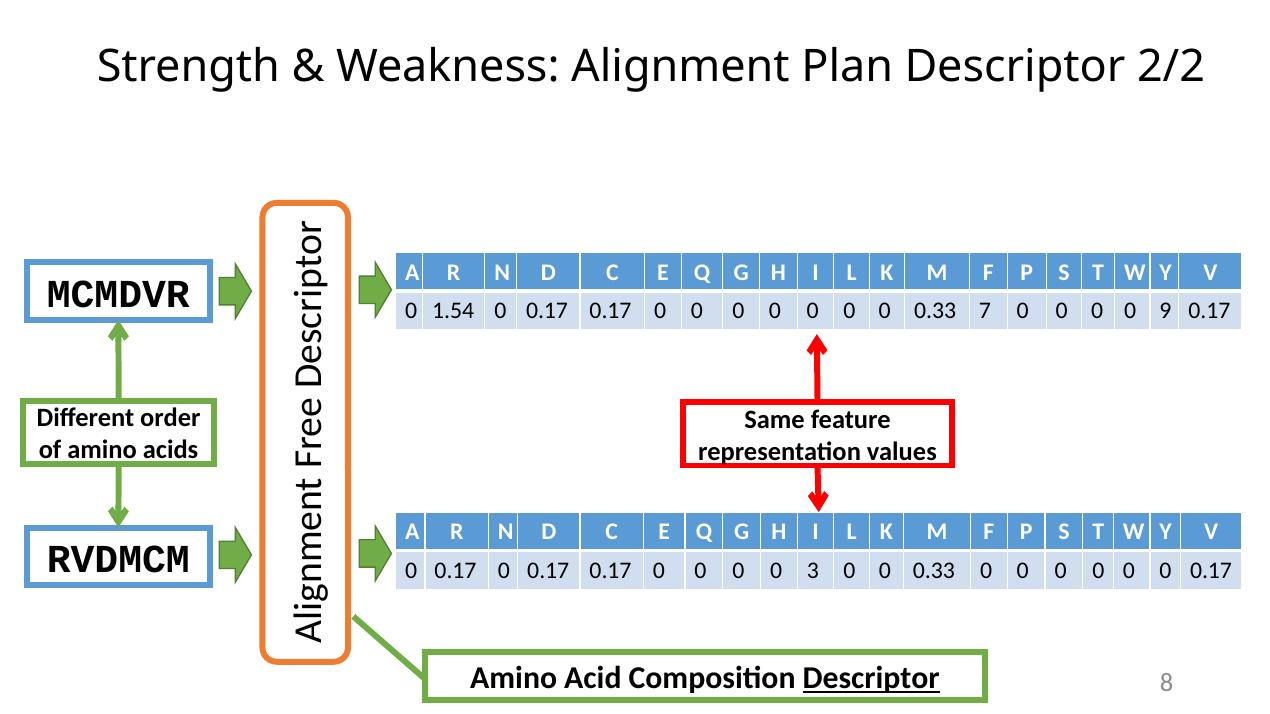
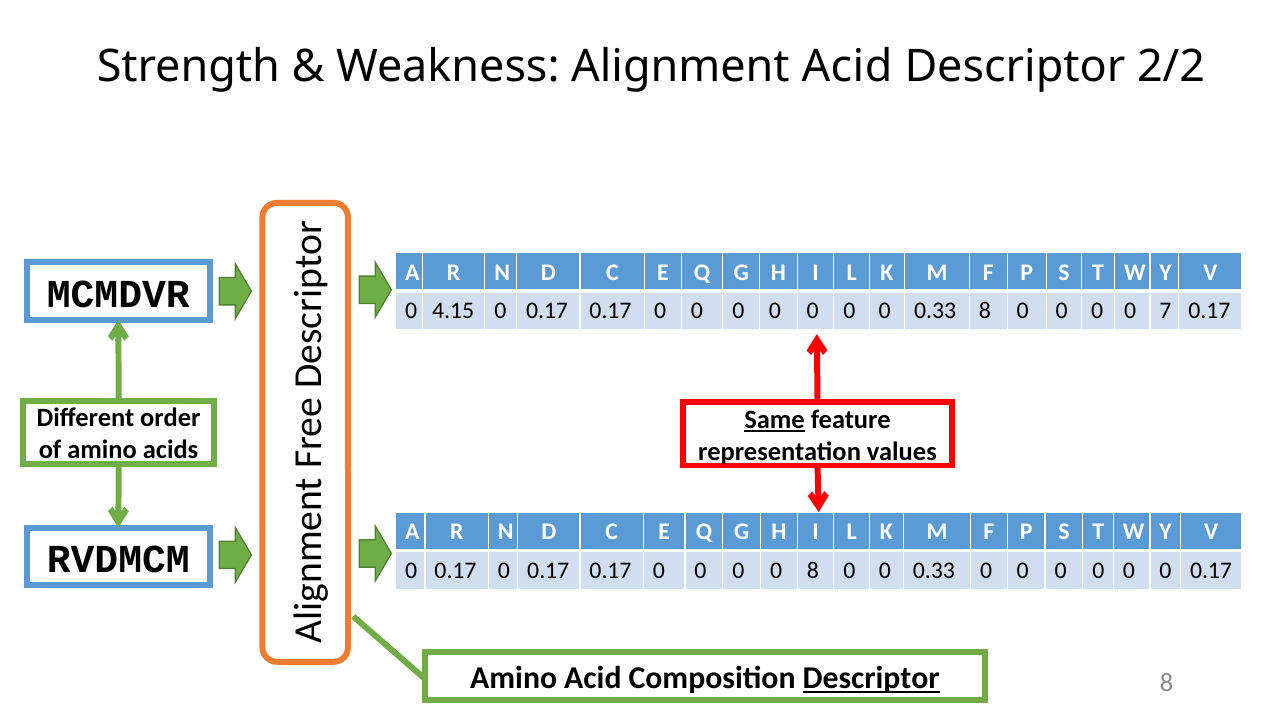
Alignment Plan: Plan -> Acid
1.54: 1.54 -> 4.15
0.33 7: 7 -> 8
9: 9 -> 7
Same underline: none -> present
0 3: 3 -> 8
